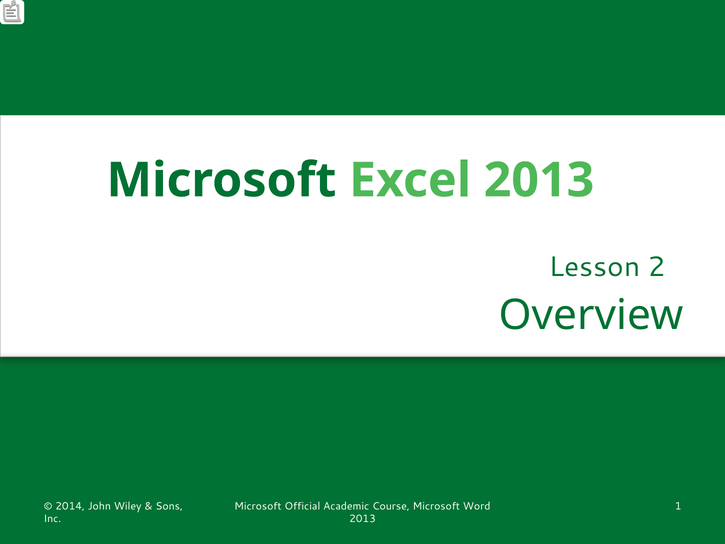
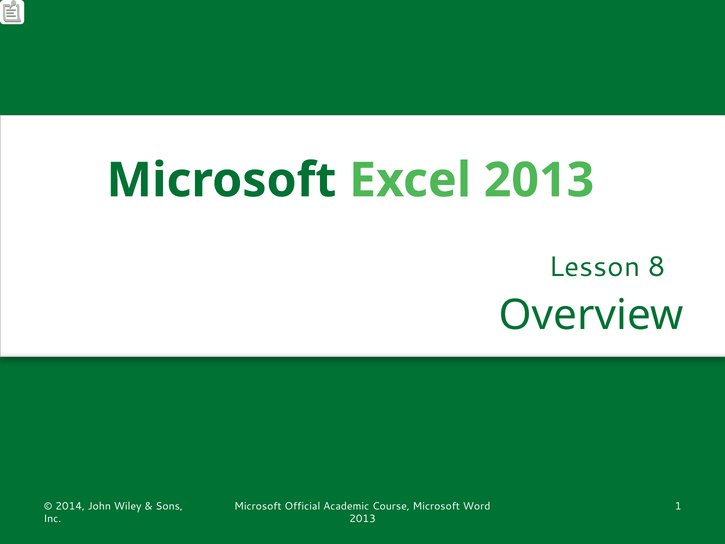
2: 2 -> 8
